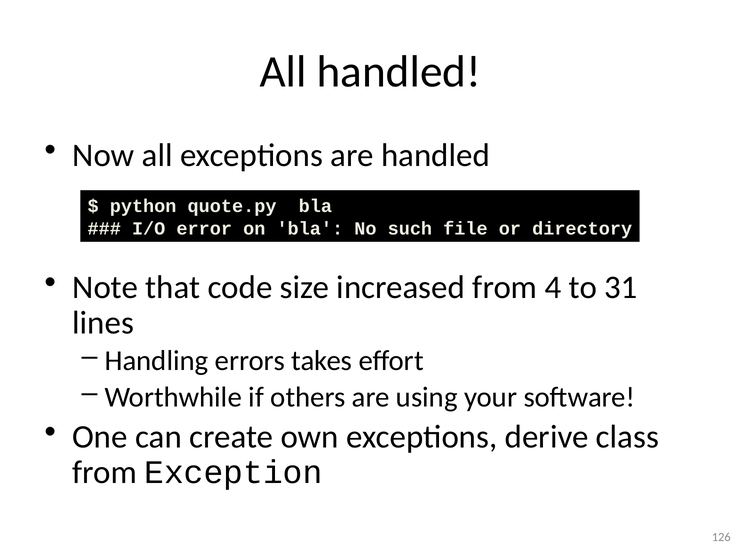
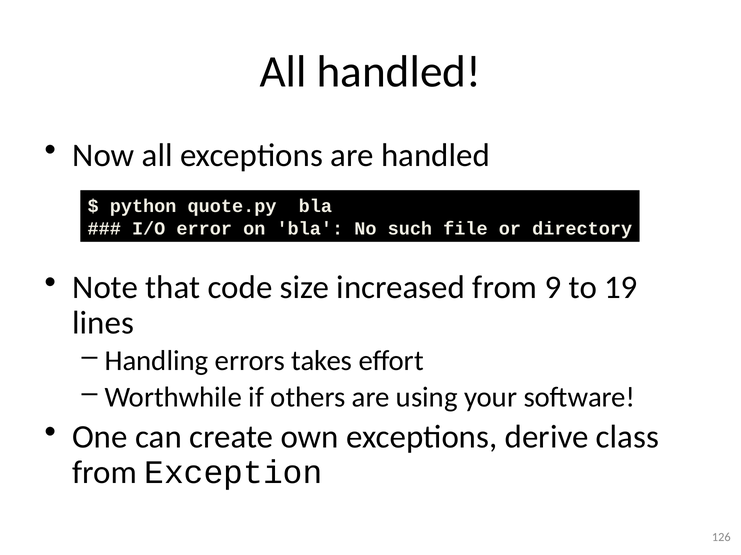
4: 4 -> 9
31: 31 -> 19
